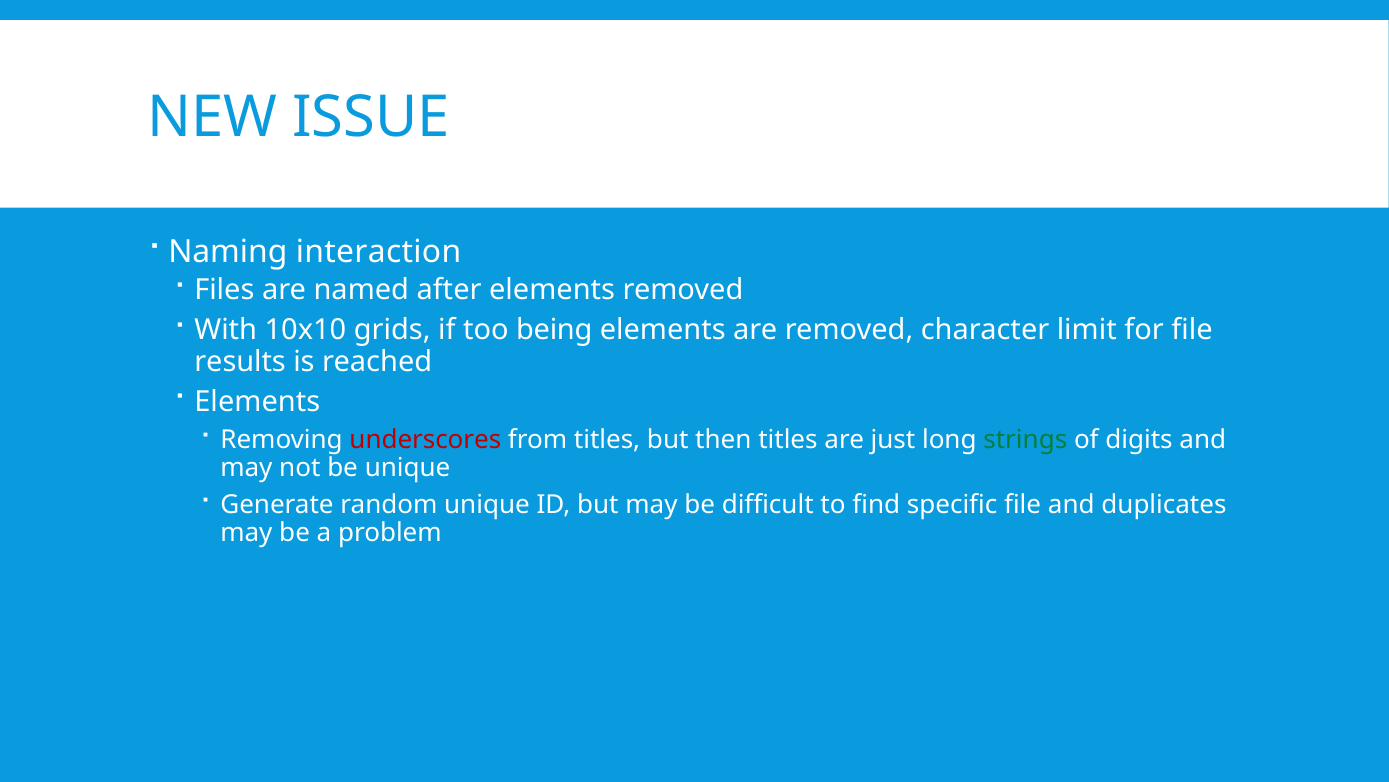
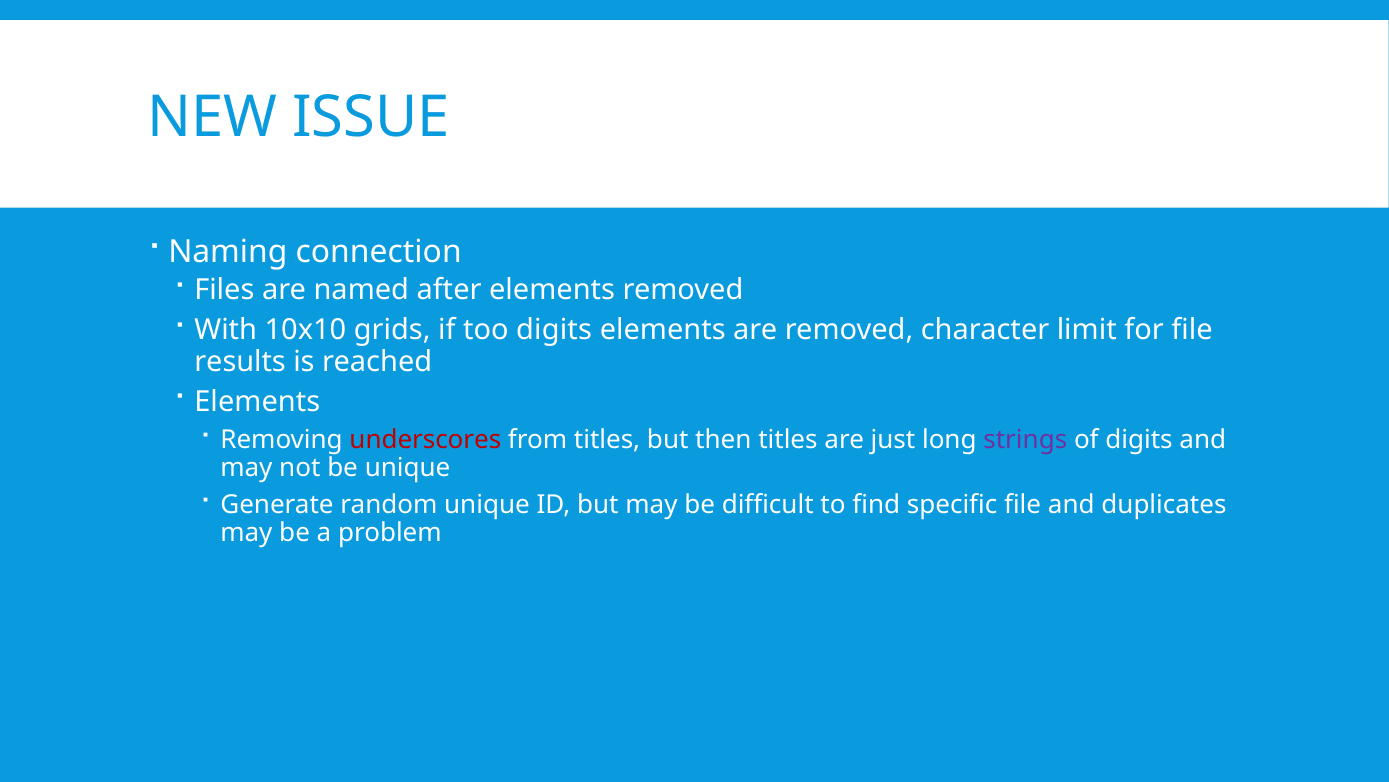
interaction: interaction -> connection
too being: being -> digits
strings colour: green -> purple
